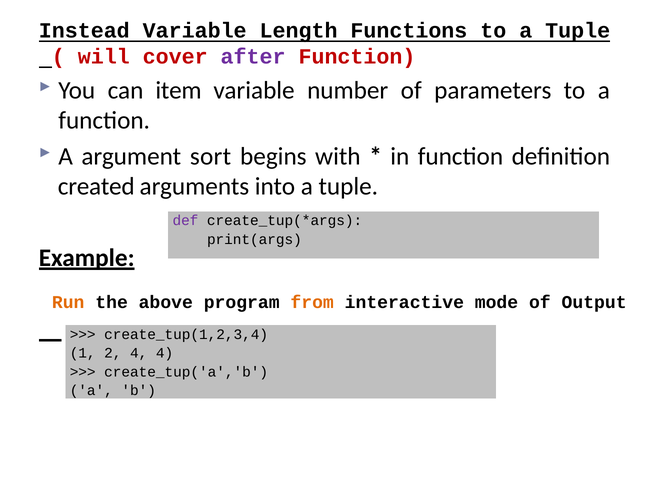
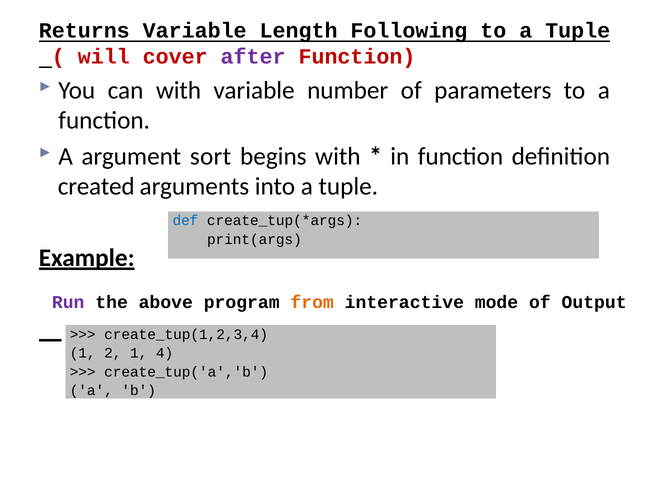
Instead: Instead -> Returns
Functions: Functions -> Following
can item: item -> with
def colour: purple -> blue
Run colour: orange -> purple
2 4: 4 -> 1
